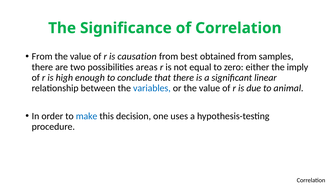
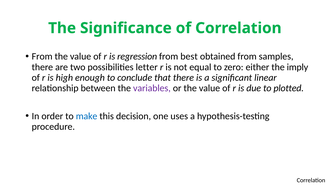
causation: causation -> regression
areas: areas -> letter
variables colour: blue -> purple
animal: animal -> plotted
